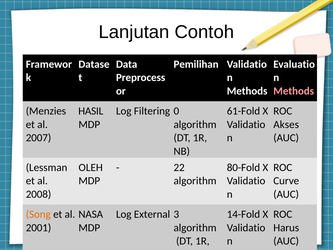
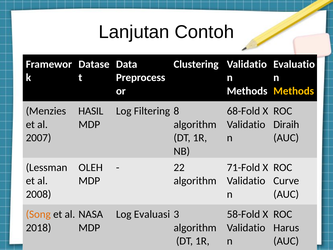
Pemilihan: Pemilihan -> Clustering
Methods at (294, 91) colour: pink -> yellow
0: 0 -> 8
61-Fold: 61-Fold -> 68-Fold
Akses: Akses -> Diraih
80-Fold: 80-Fold -> 71-Fold
External: External -> Evaluasi
14-Fold: 14-Fold -> 58-Fold
2001: 2001 -> 2018
